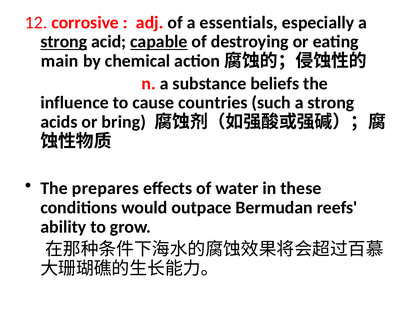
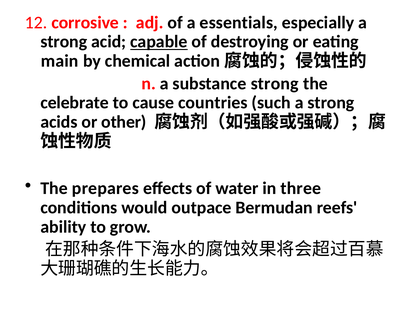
strong at (64, 42) underline: present -> none
substance beliefs: beliefs -> strong
influence: influence -> celebrate
bring: bring -> other
these: these -> three
